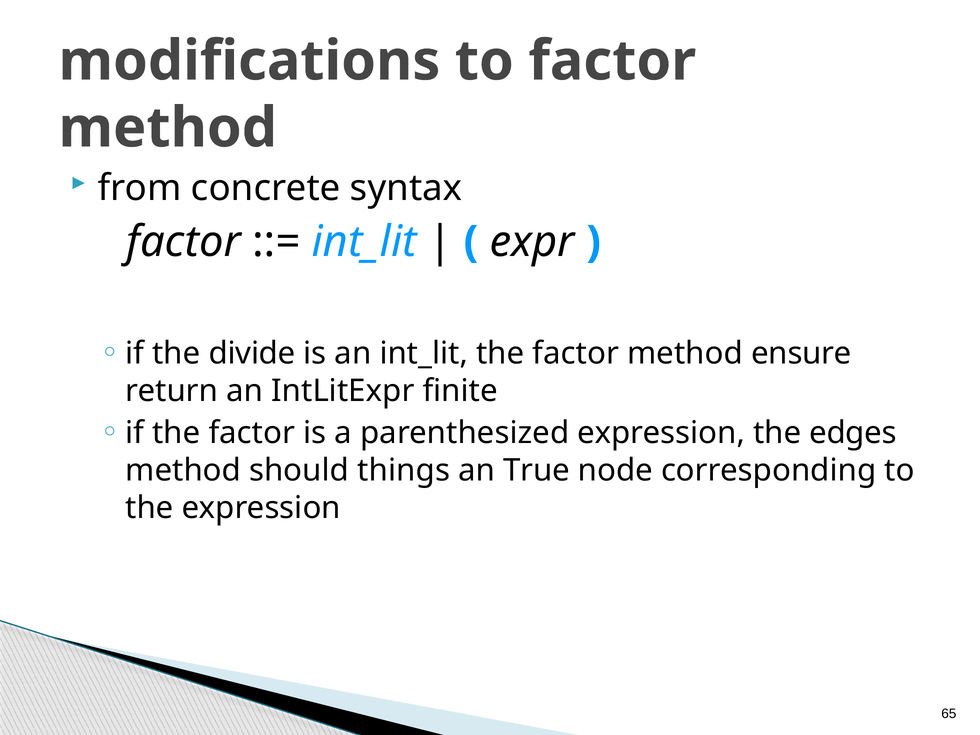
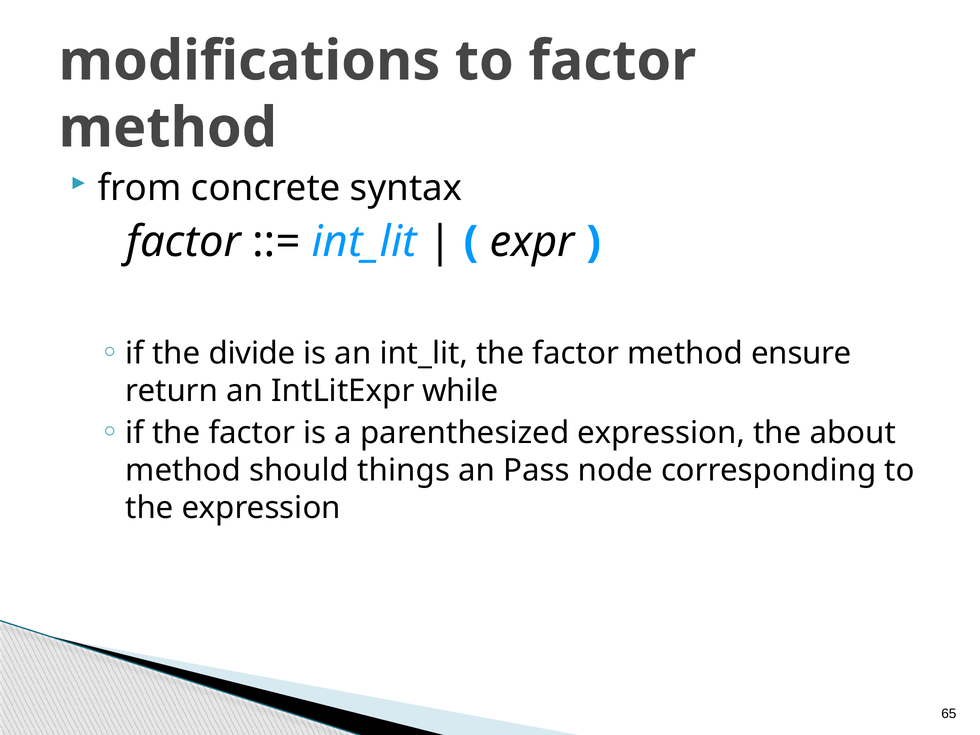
finite: finite -> while
edges: edges -> about
True: True -> Pass
